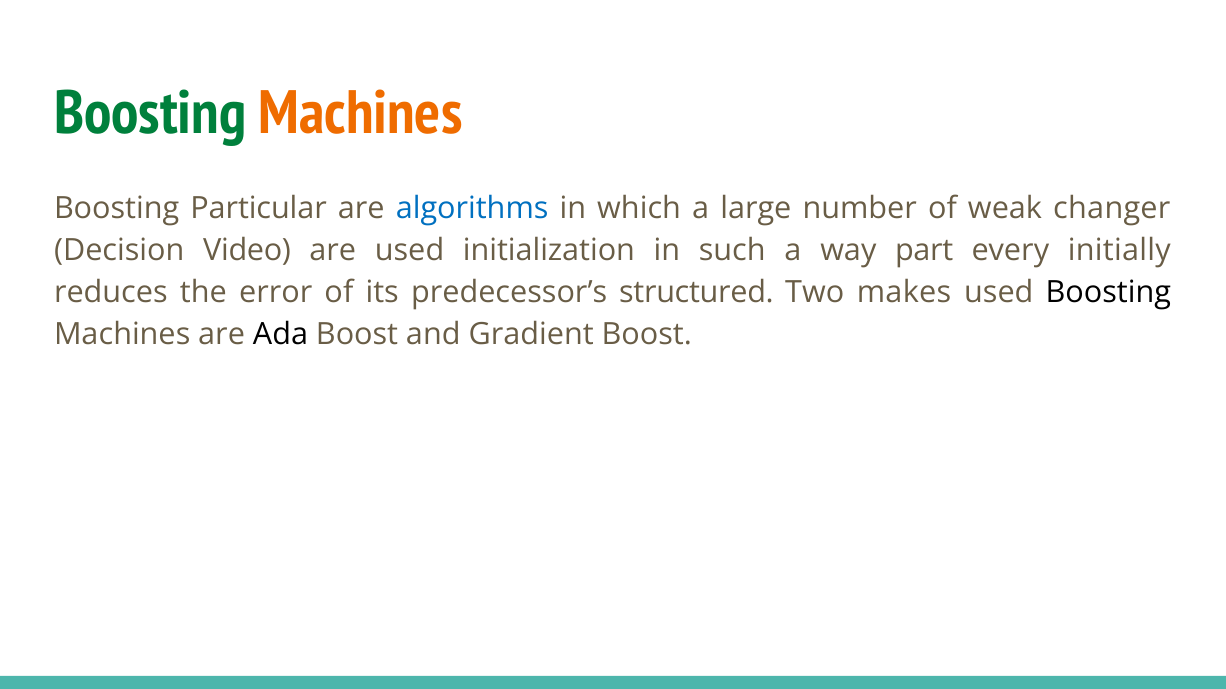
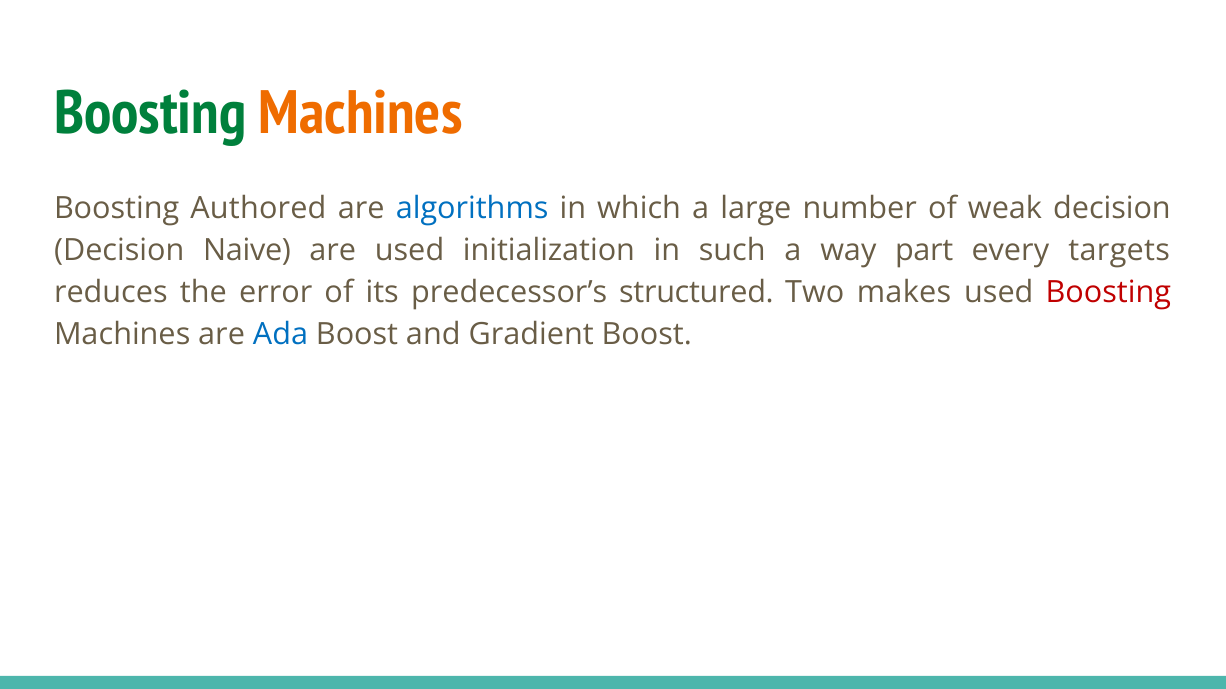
Particular: Particular -> Authored
weak changer: changer -> decision
Video: Video -> Naive
initially: initially -> targets
Boosting at (1108, 293) colour: black -> red
Ada colour: black -> blue
